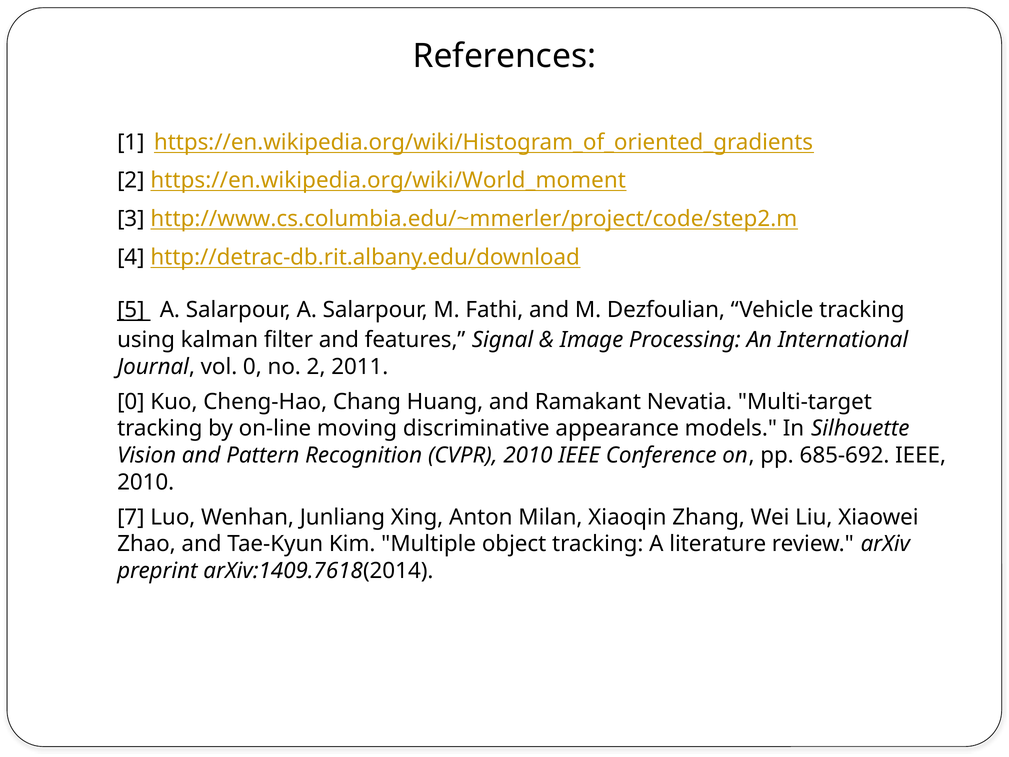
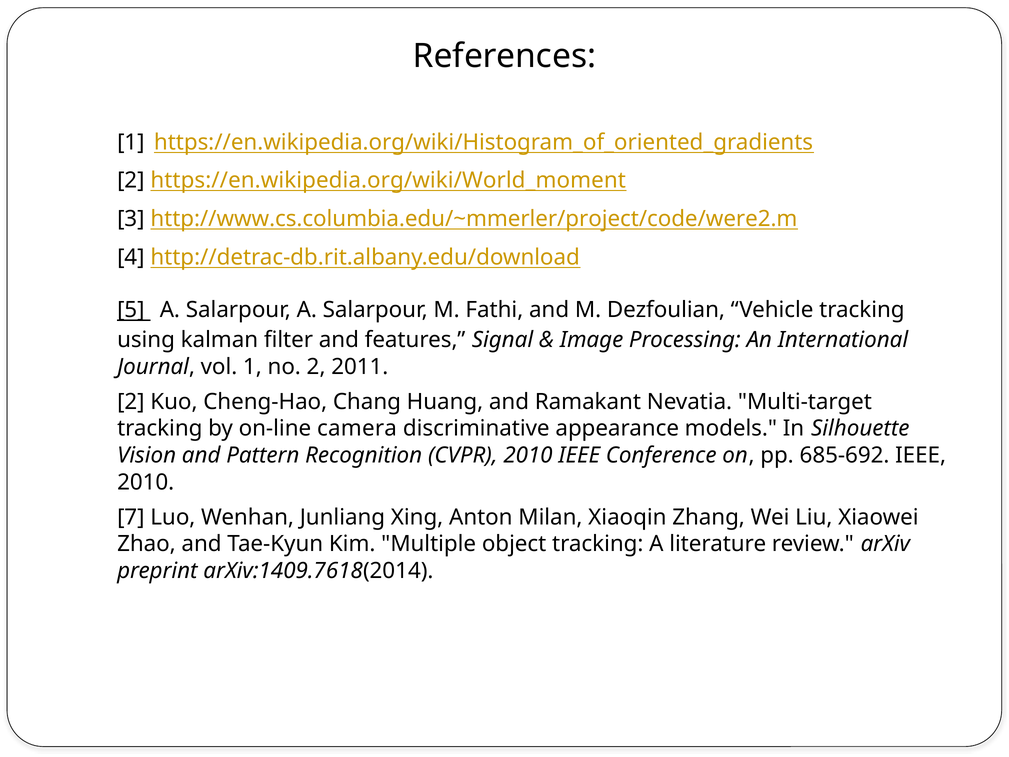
http://www.cs.columbia.edu/~mmerler/project/code/step2.m: http://www.cs.columbia.edu/~mmerler/project/code/step2.m -> http://www.cs.columbia.edu/~mmerler/project/code/were2.m
vol 0: 0 -> 1
0 at (131, 401): 0 -> 2
moving: moving -> camera
